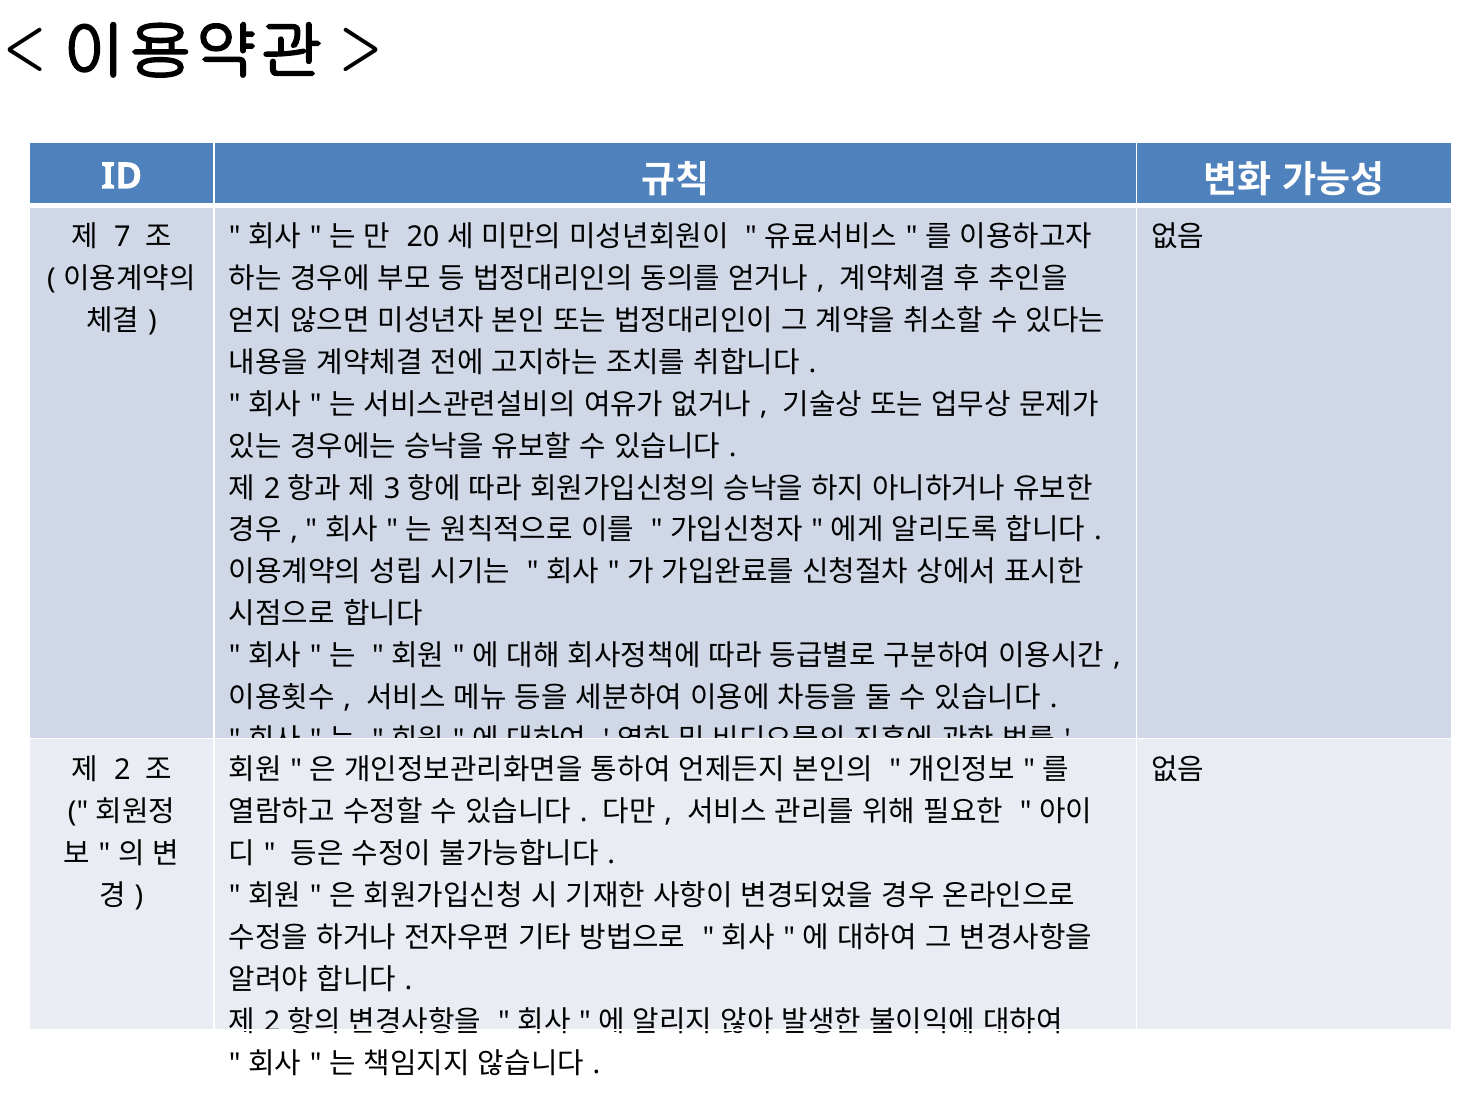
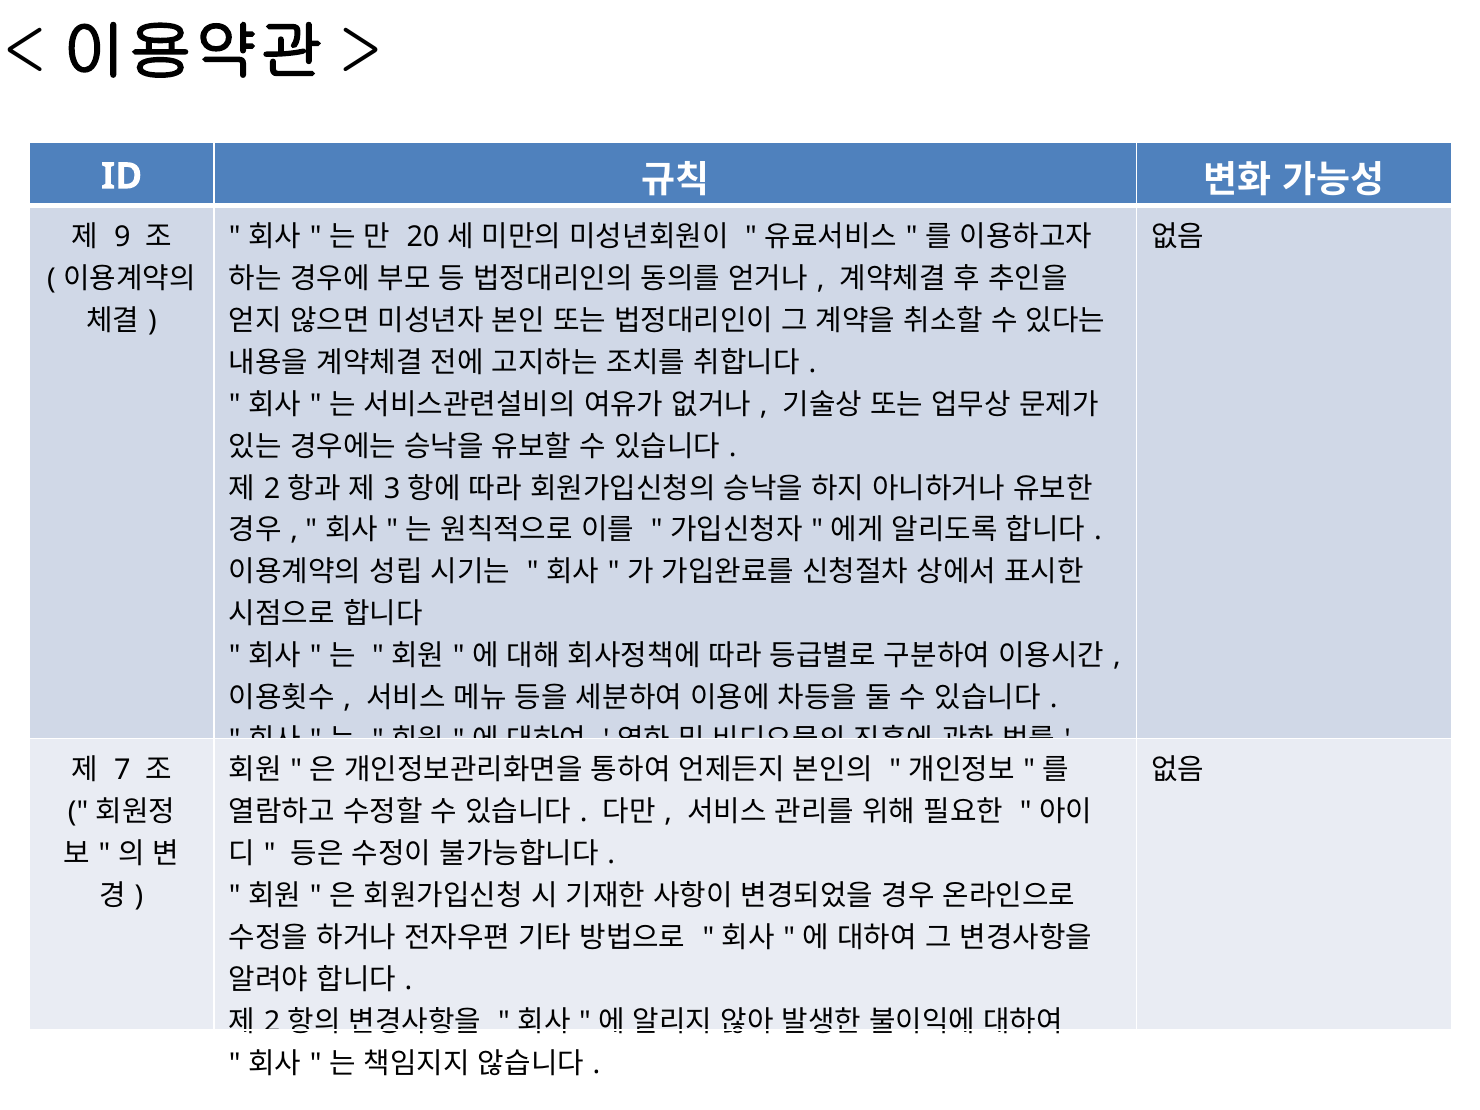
7: 7 -> 9
2 at (122, 770): 2 -> 7
